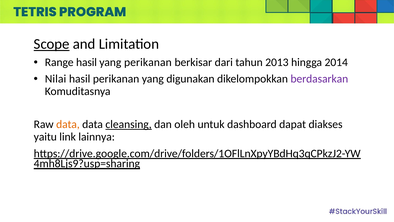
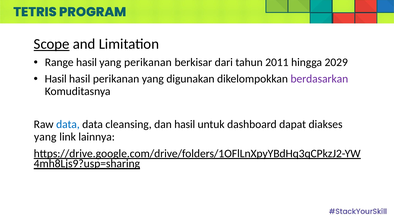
2013: 2013 -> 2011
2014: 2014 -> 2029
Nilai at (56, 79): Nilai -> Hasil
data at (68, 124) colour: orange -> blue
cleansing underline: present -> none
dan oleh: oleh -> hasil
yaitu at (45, 137): yaitu -> yang
